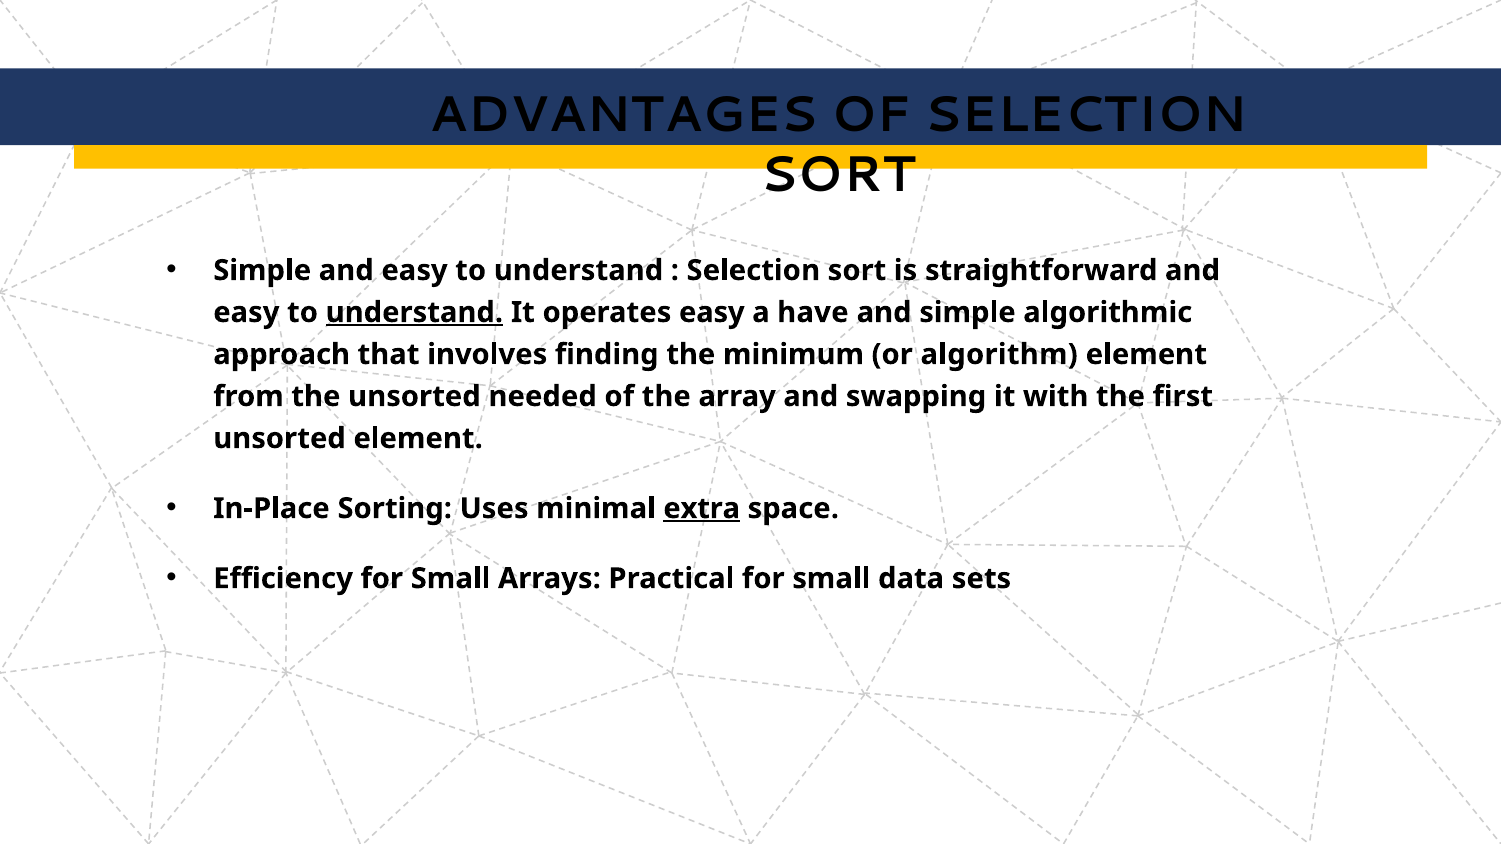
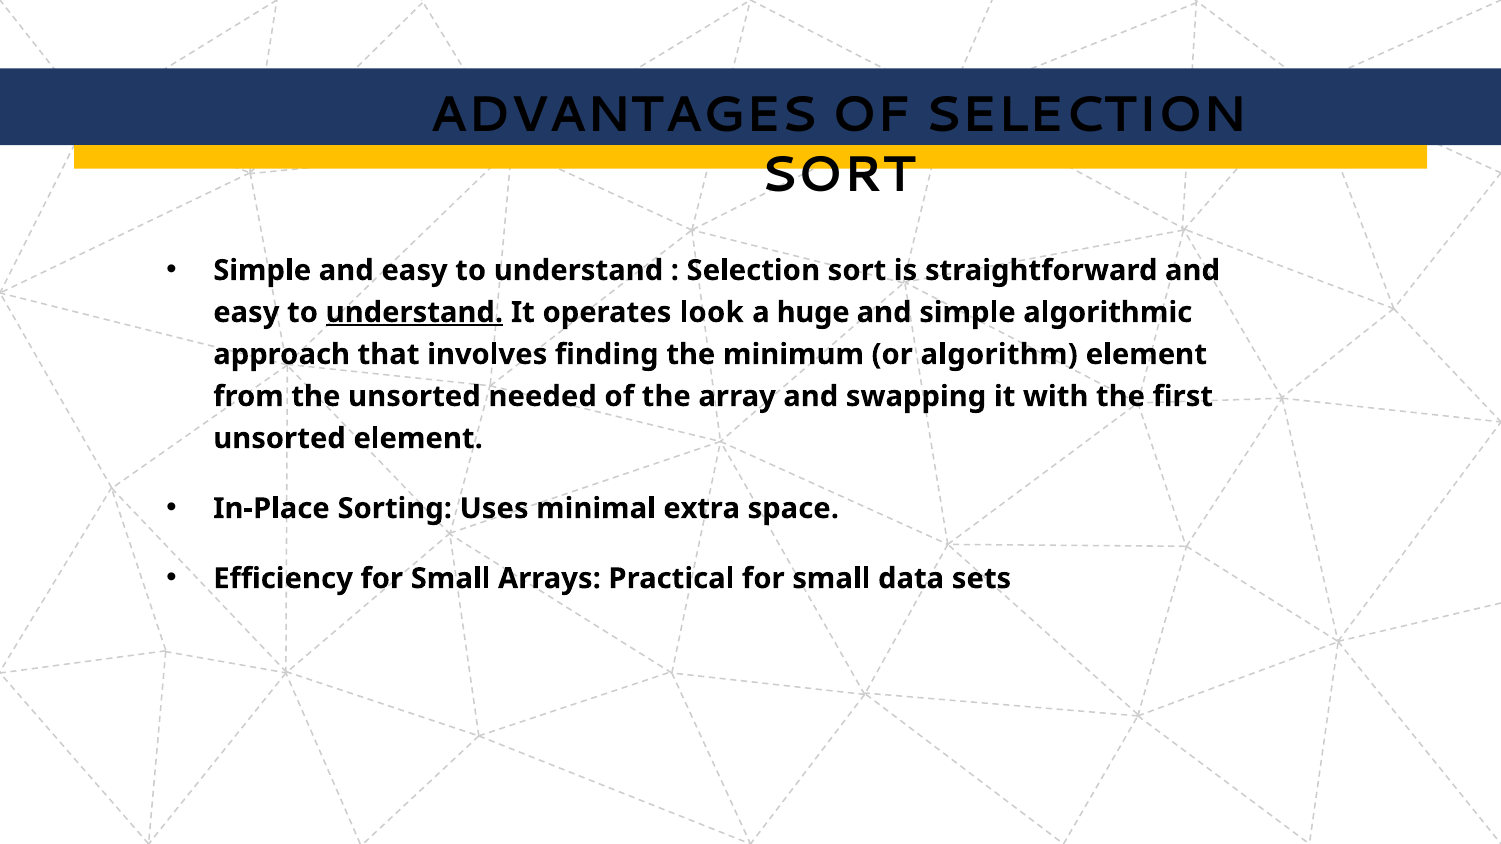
operates easy: easy -> look
have: have -> huge
extra underline: present -> none
